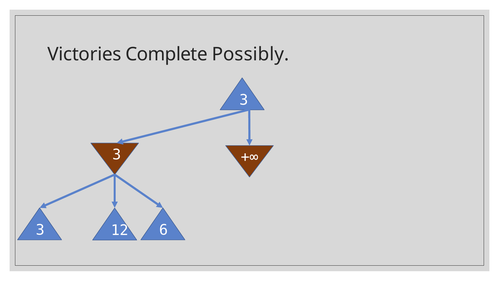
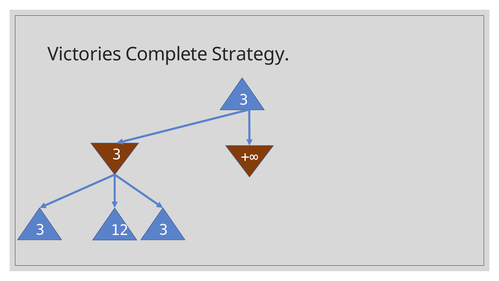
Possibly: Possibly -> Strategy
12 6: 6 -> 3
